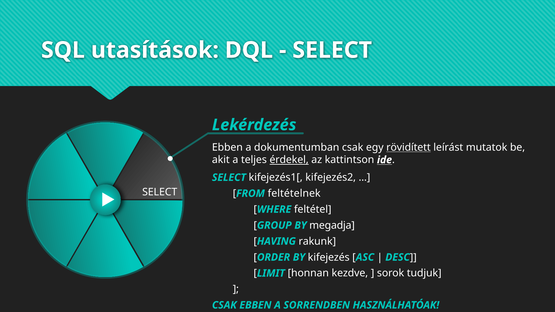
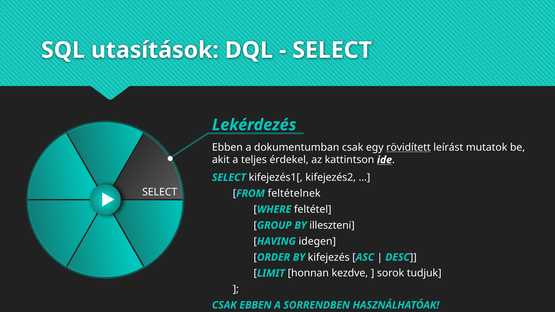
érdekel underline: present -> none
megadja: megadja -> illeszteni
rakunk: rakunk -> idegen
